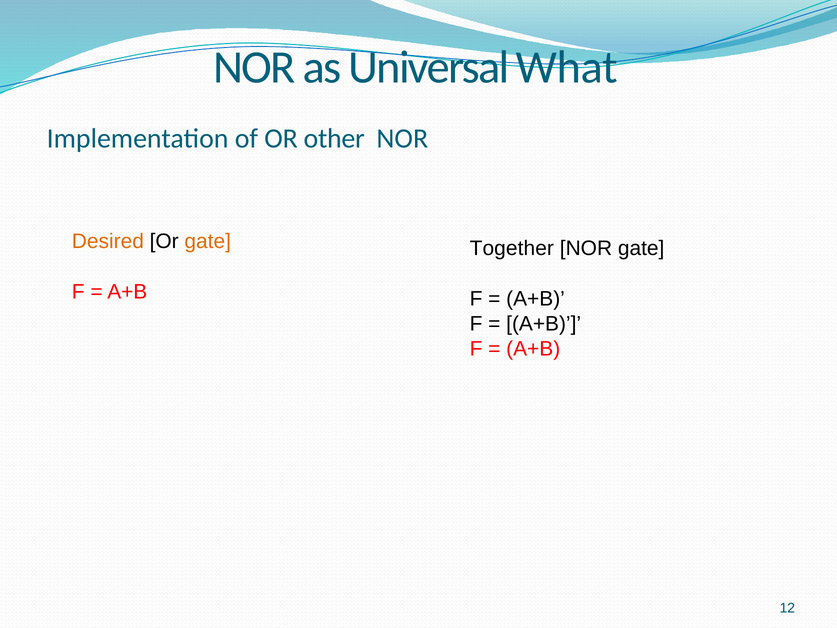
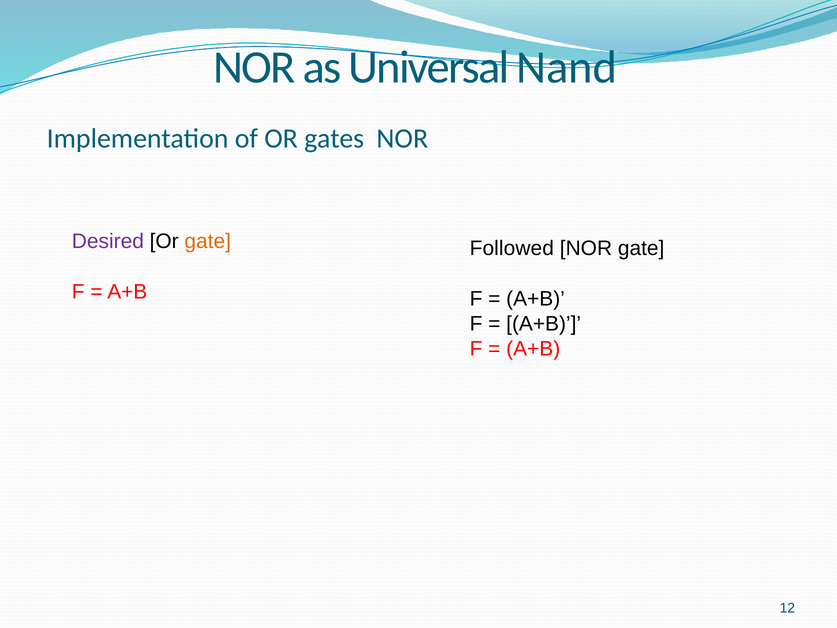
What: What -> Nand
other: other -> gates
Desired colour: orange -> purple
Together: Together -> Followed
